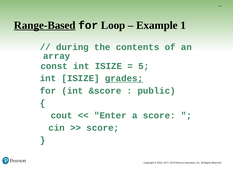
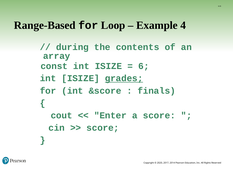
Range-Based underline: present -> none
1: 1 -> 4
5: 5 -> 6
public: public -> finals
